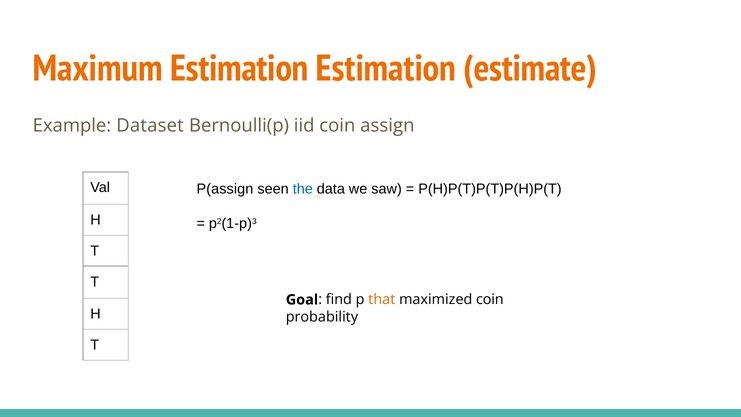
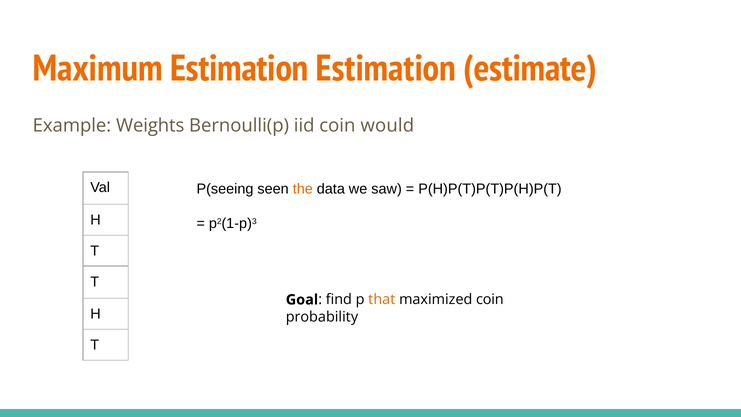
Dataset: Dataset -> Weights
assign: assign -> would
P(assign: P(assign -> P(seeing
the colour: blue -> orange
